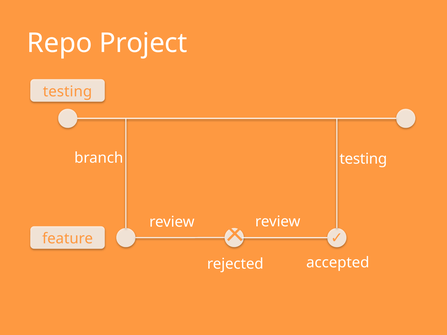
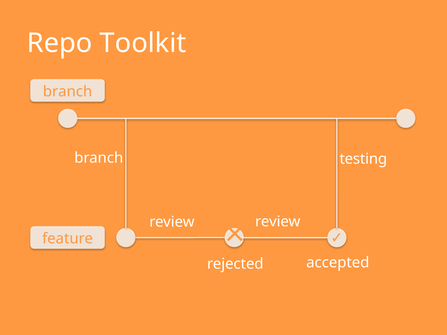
Project: Project -> Toolkit
testing at (68, 92): testing -> branch
